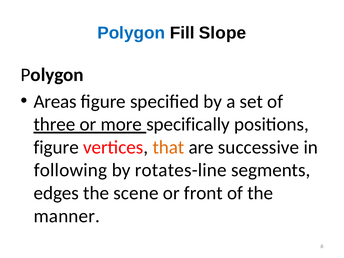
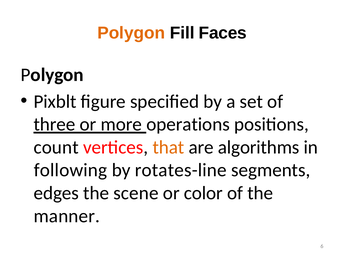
Polygon at (131, 33) colour: blue -> orange
Slope: Slope -> Faces
Areas: Areas -> Pixblt
specifically: specifically -> operations
figure at (56, 147): figure -> count
successive: successive -> algorithms
front: front -> color
